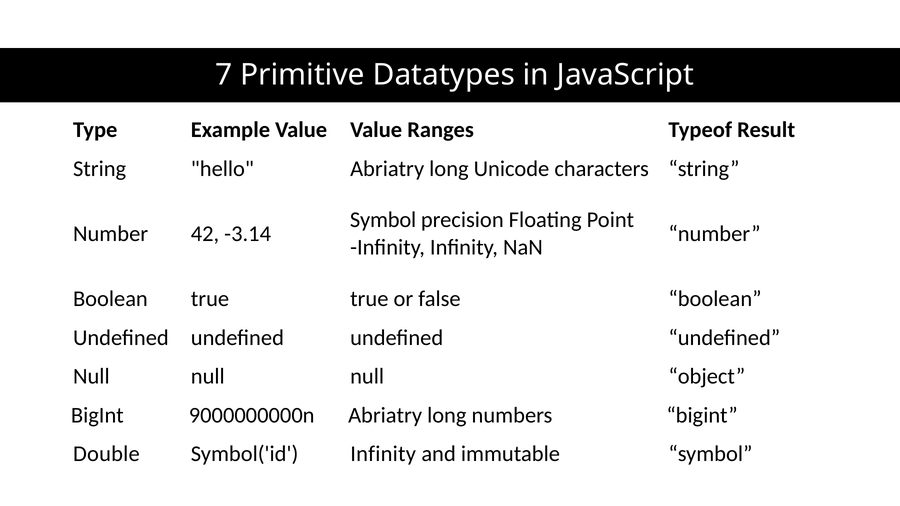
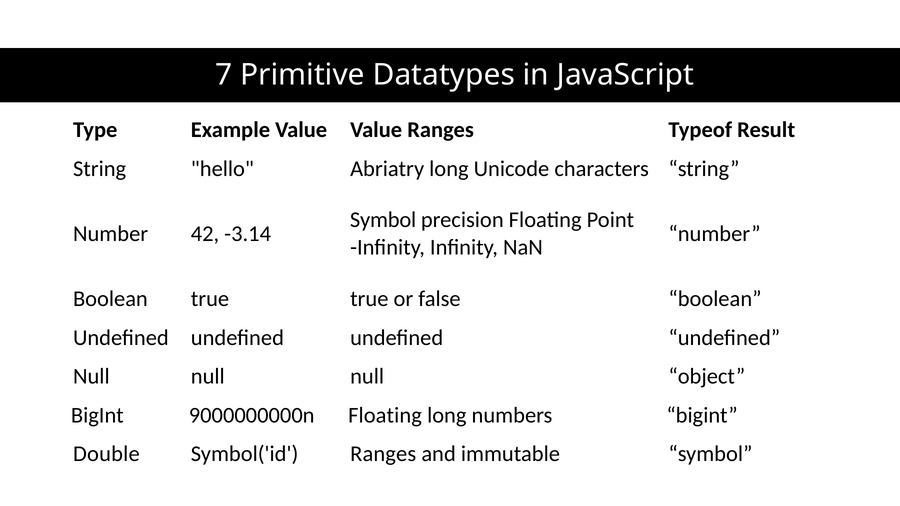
9000000000n Abriatry: Abriatry -> Floating
Symbol('id Infinity: Infinity -> Ranges
